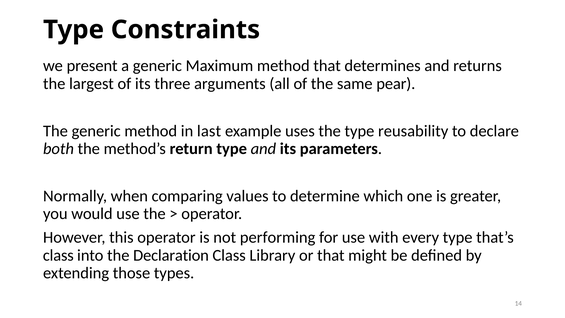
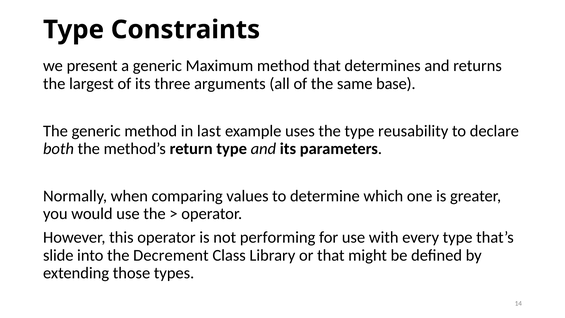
pear: pear -> base
class at (58, 255): class -> slide
Declaration: Declaration -> Decrement
